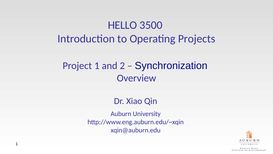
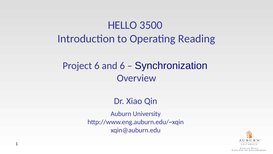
Projects: Projects -> Reading
Project 1: 1 -> 6
and 2: 2 -> 6
